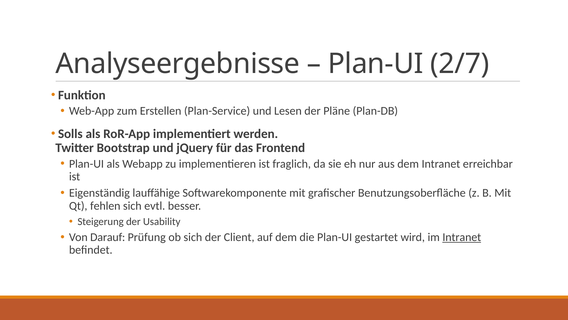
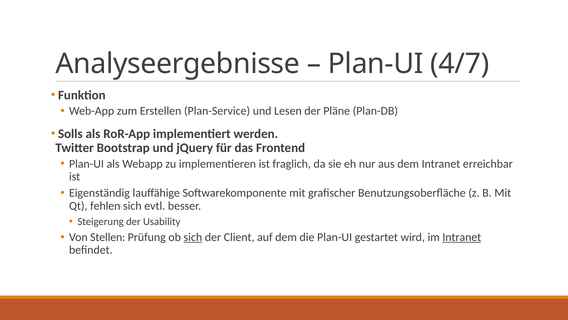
2/7: 2/7 -> 4/7
Darauf: Darauf -> Stellen
sich at (193, 237) underline: none -> present
